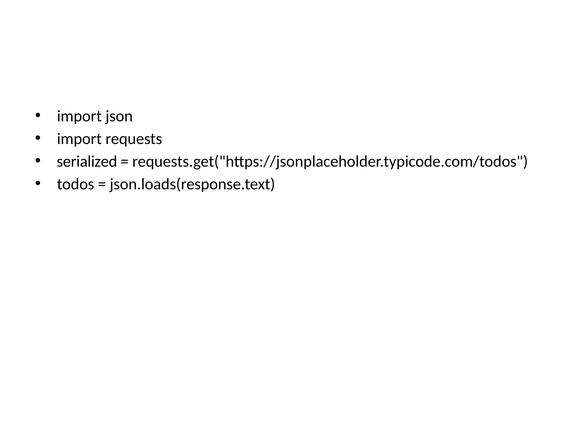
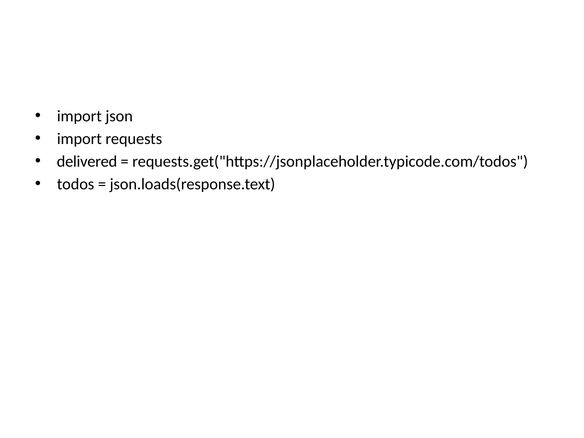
serialized: serialized -> delivered
